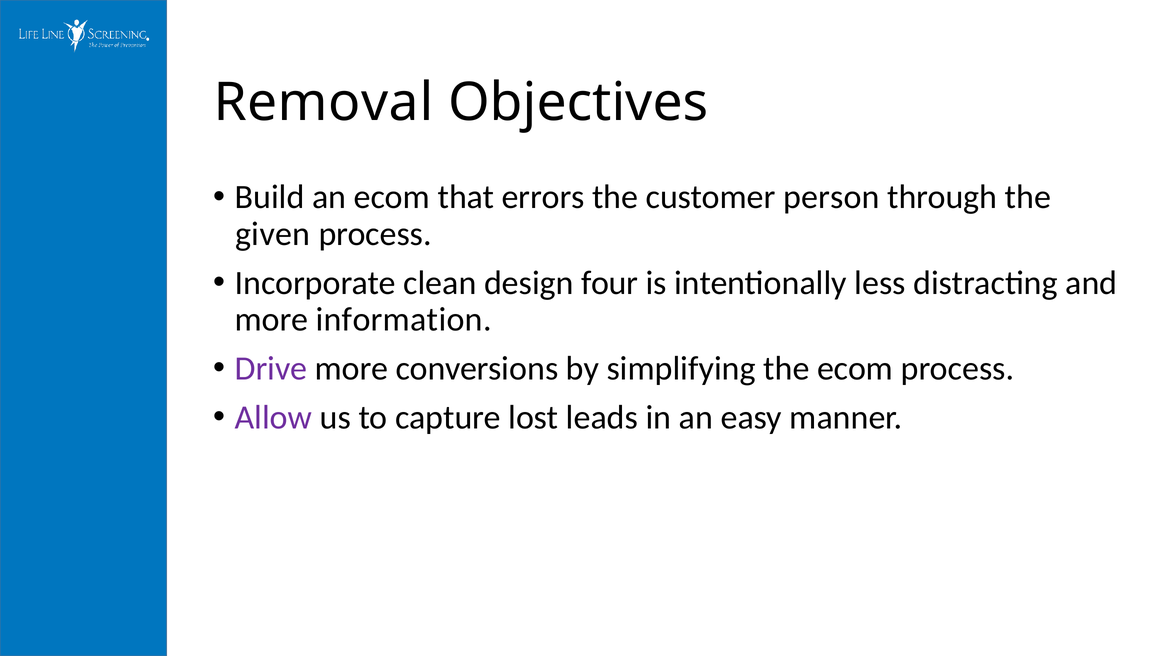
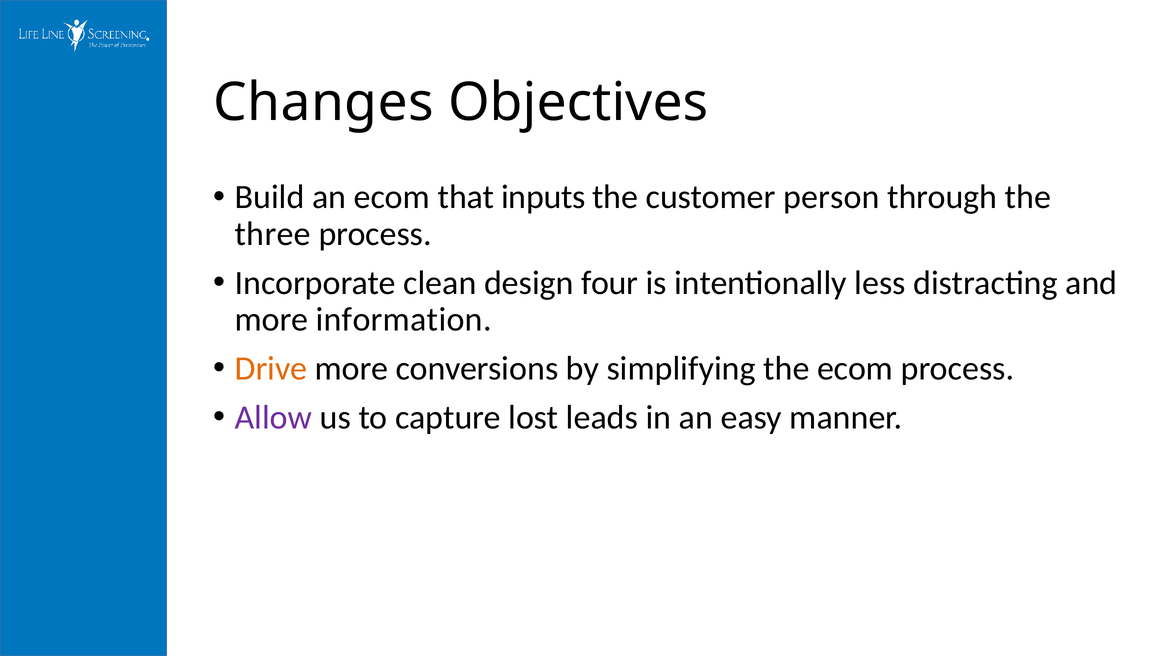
Removal: Removal -> Changes
errors: errors -> inputs
given: given -> three
Drive colour: purple -> orange
